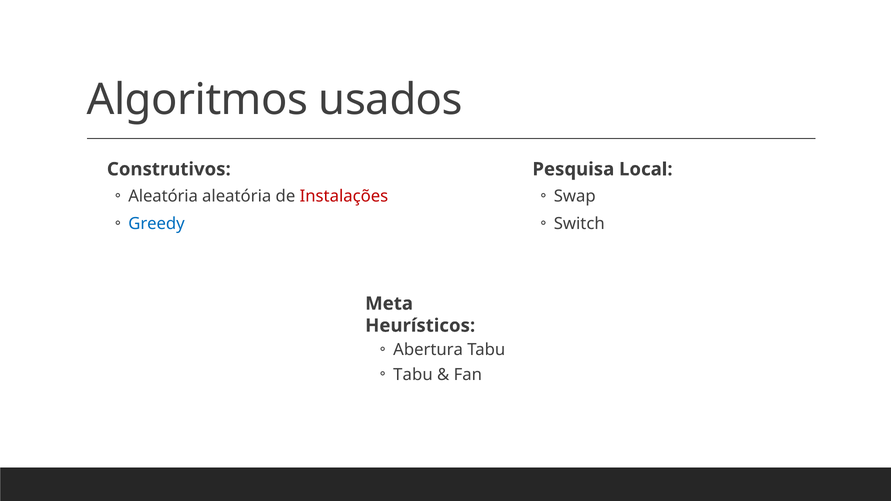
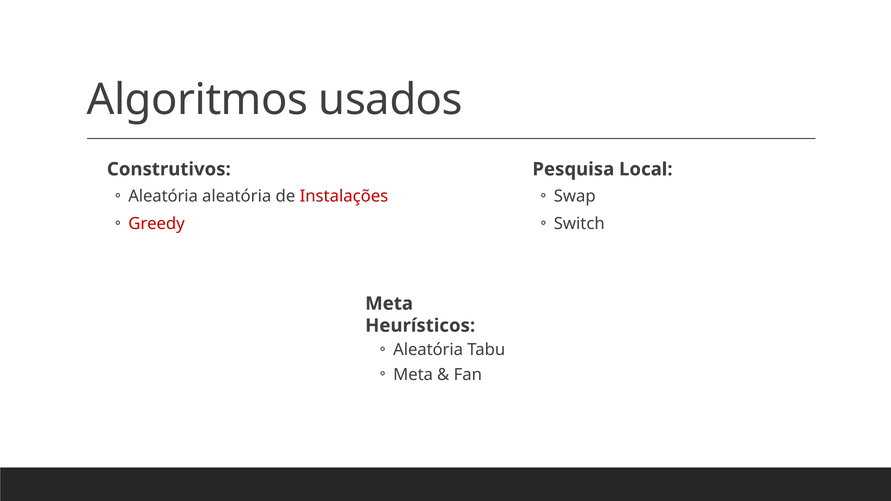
Greedy colour: blue -> red
Abertura at (428, 350): Abertura -> Aleatória
Tabu at (413, 375): Tabu -> Meta
